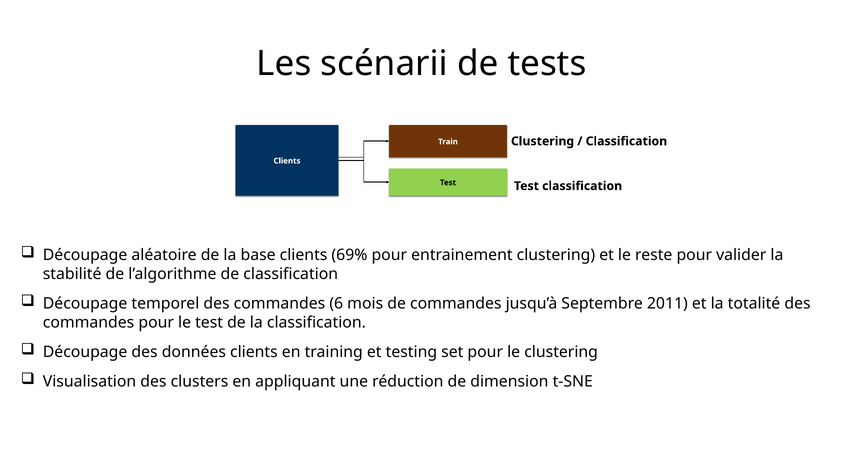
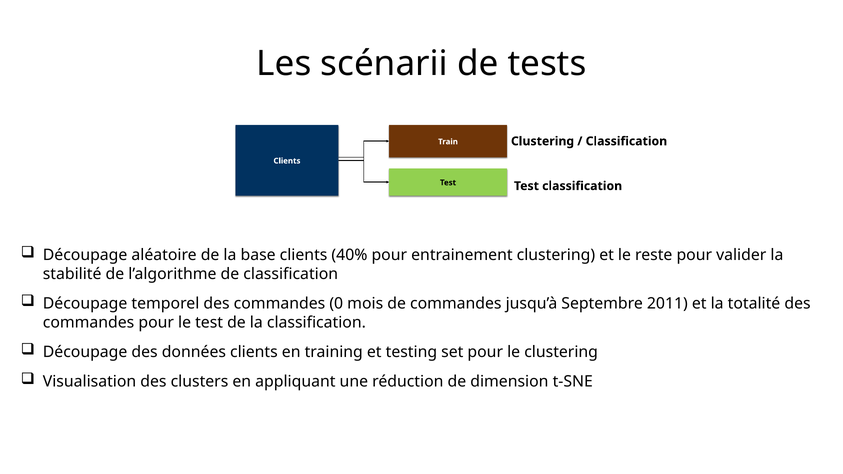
69%: 69% -> 40%
6: 6 -> 0
